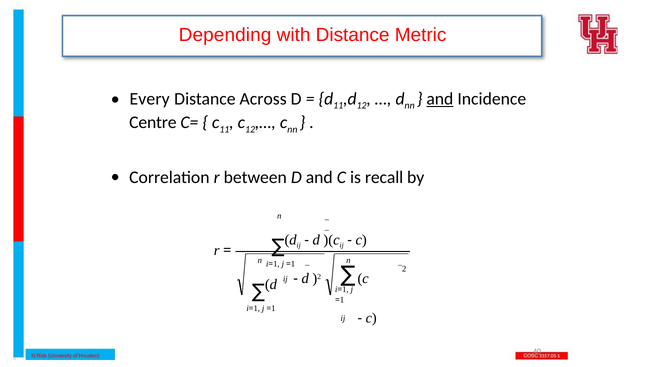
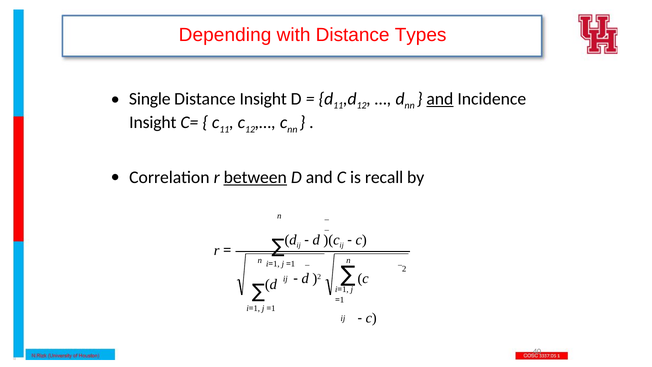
Metric: Metric -> Types
Every: Every -> Single
Distance Across: Across -> Insight
Centre at (153, 123): Centre -> Insight
between underline: none -> present
